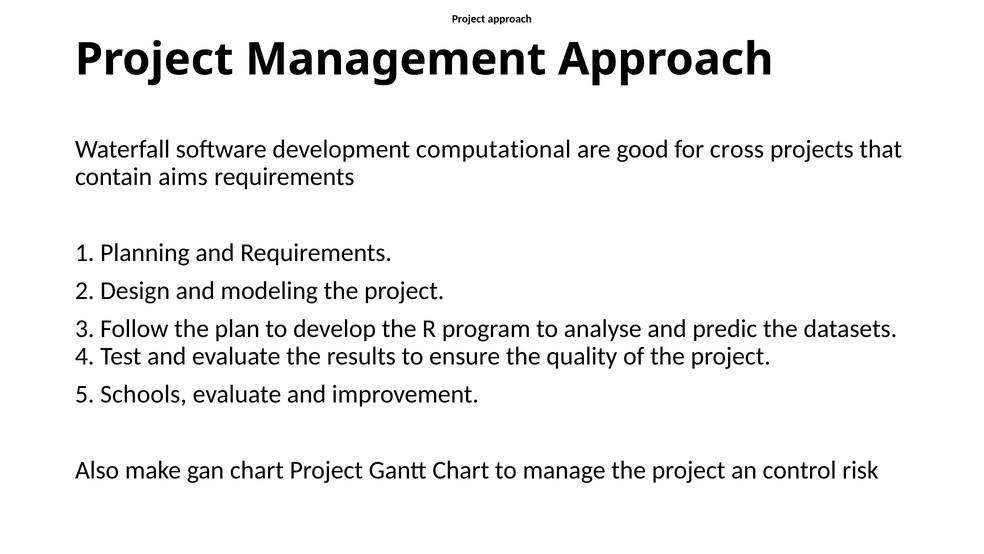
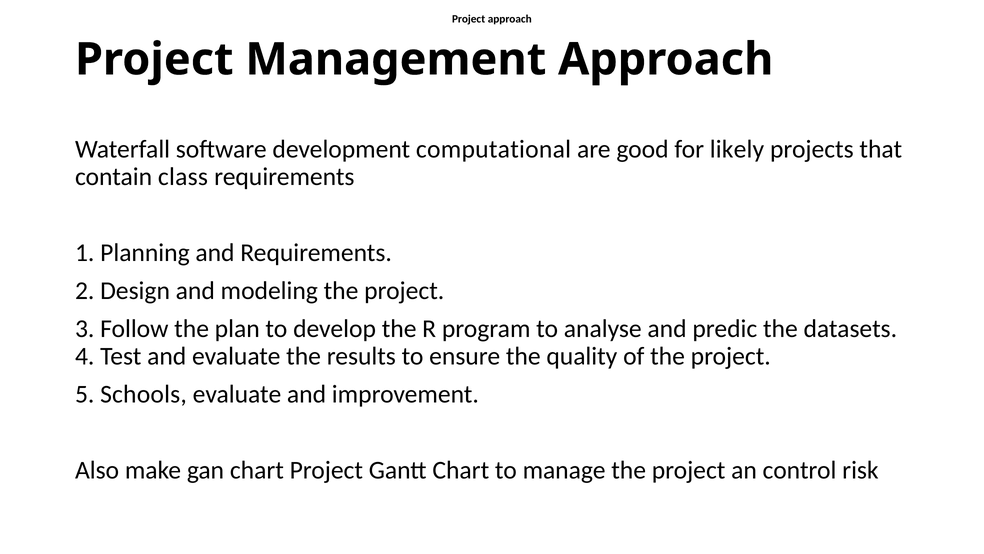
cross: cross -> likely
aims: aims -> class
